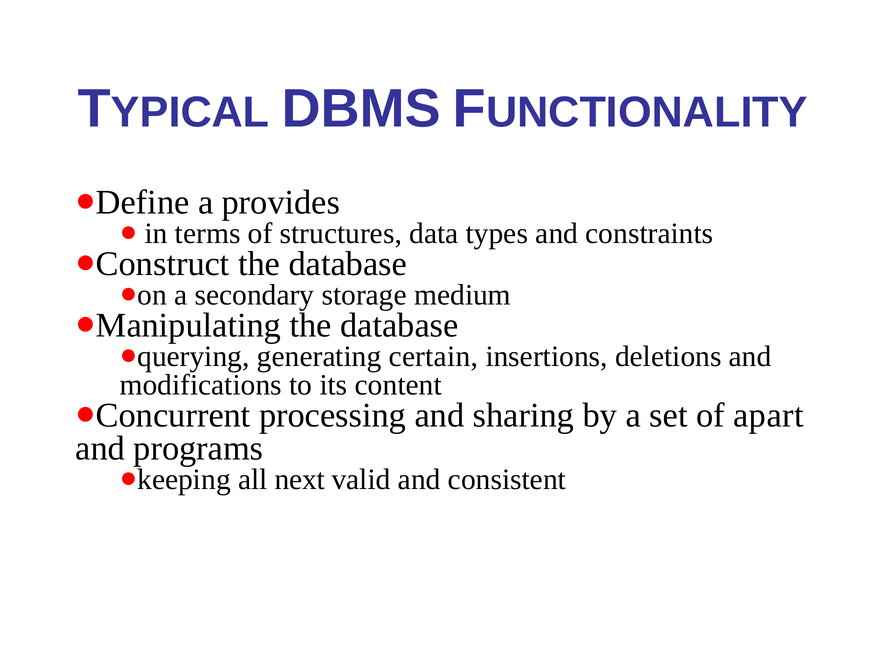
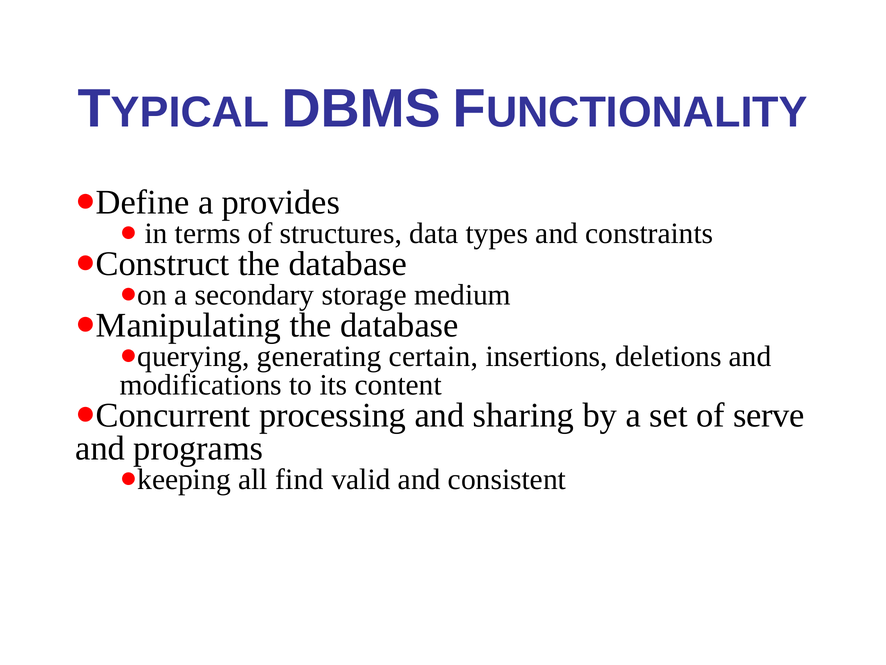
apart: apart -> serve
next: next -> find
